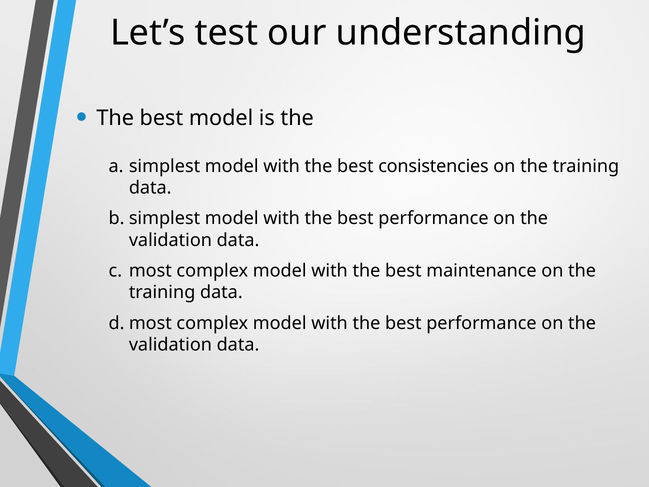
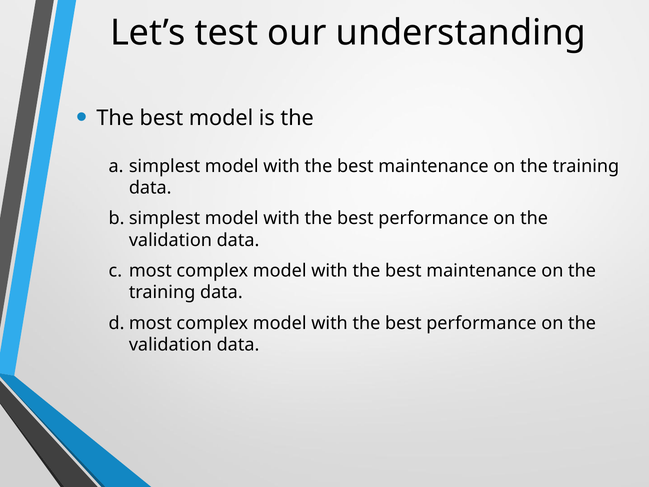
consistencies at (434, 166): consistencies -> maintenance
